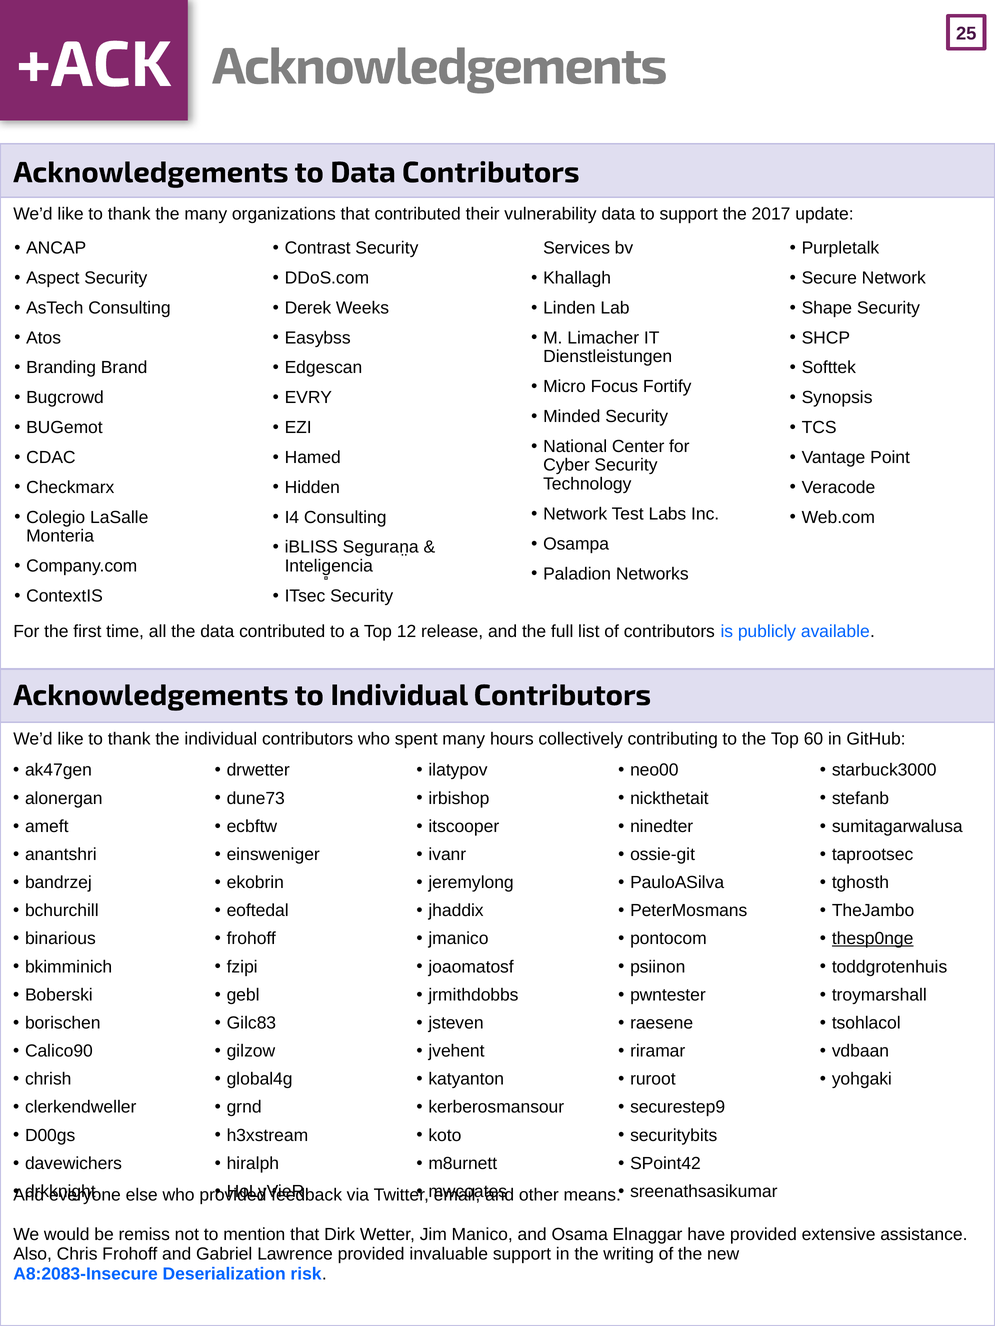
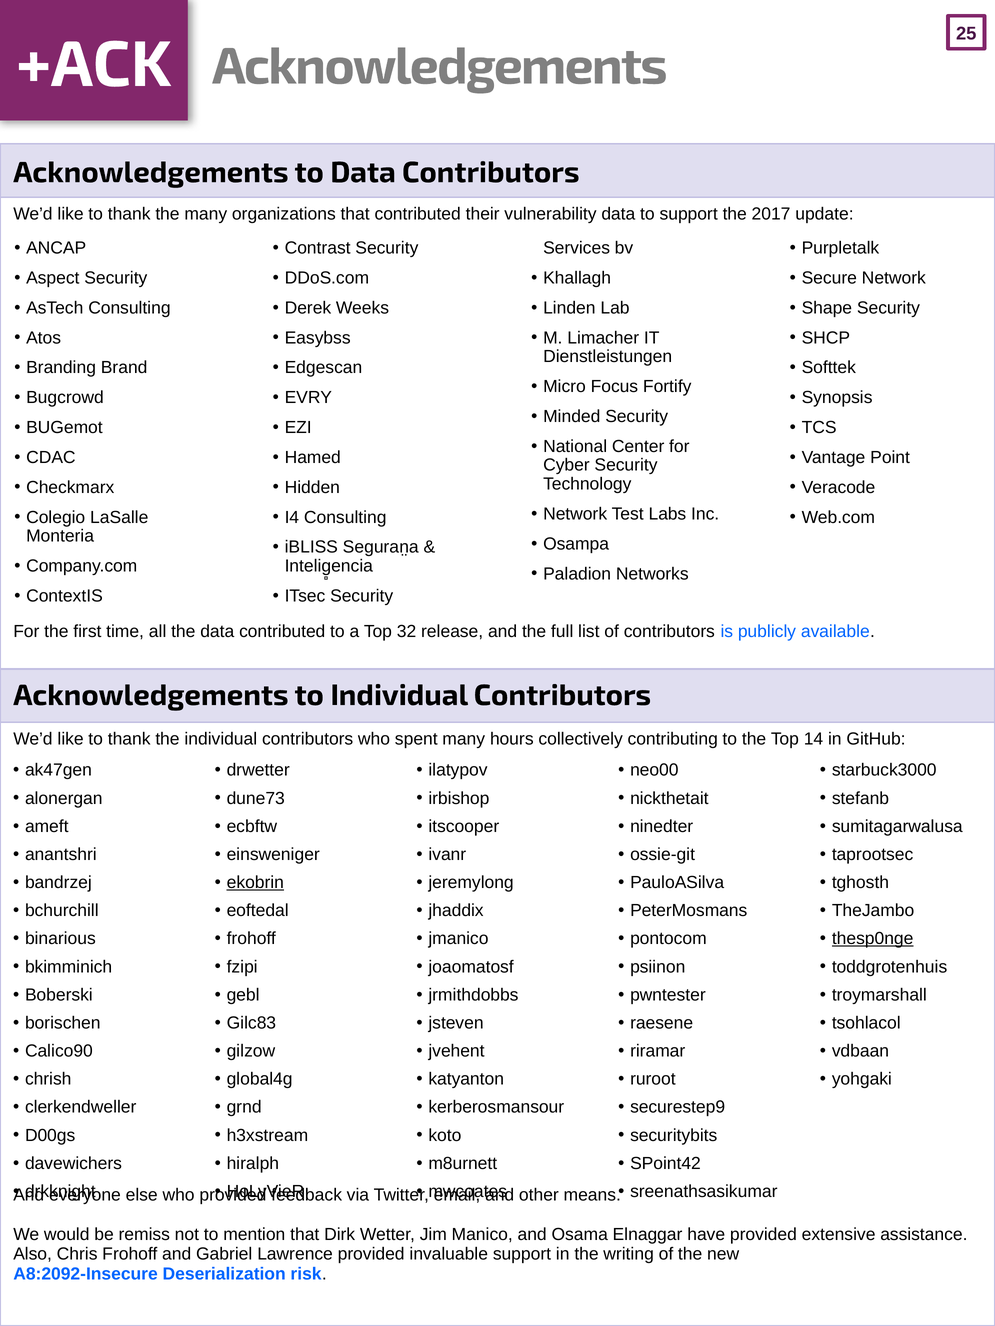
12: 12 -> 32
60: 60 -> 14
ekobrin underline: none -> present
A8:2083-Insecure: A8:2083-Insecure -> A8:2092-Insecure
